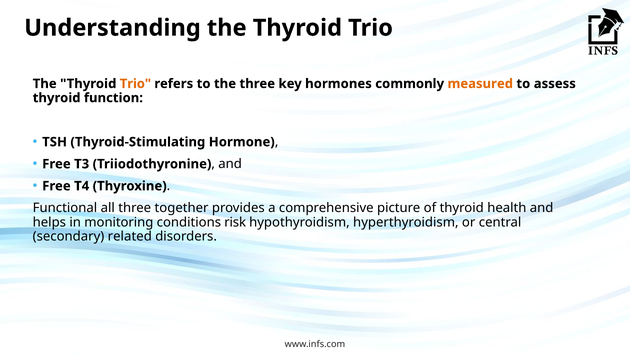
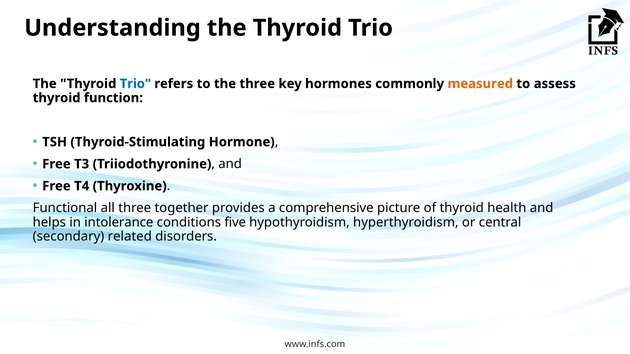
Trio at (135, 84) colour: orange -> blue
monitoring: monitoring -> intolerance
risk: risk -> five
